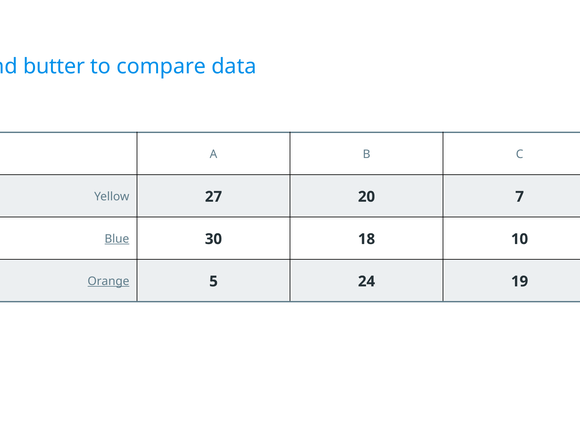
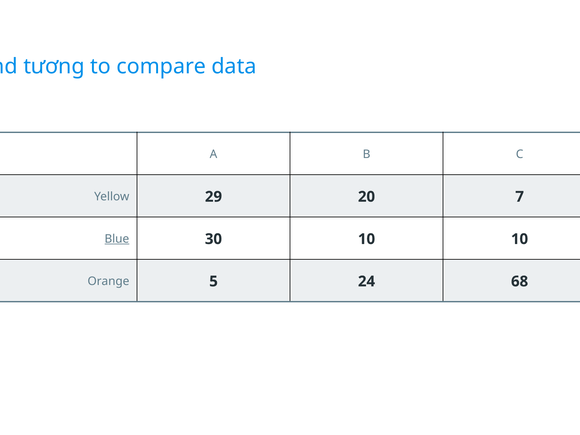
butter: butter -> tương
27: 27 -> 29
30 18: 18 -> 10
Orange underline: present -> none
19: 19 -> 68
